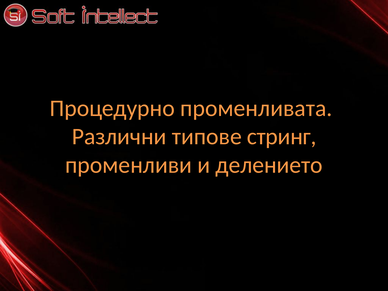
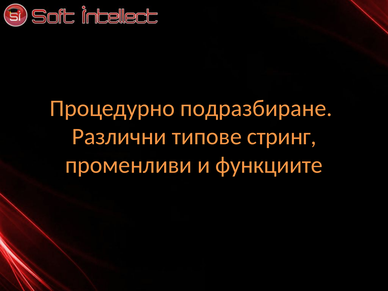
променливата: променливата -> подразбиране
делението: делението -> функциите
